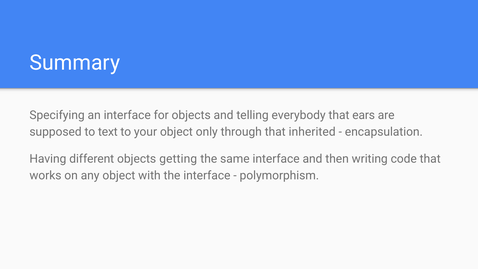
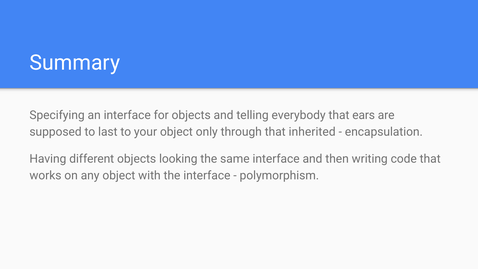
text: text -> last
getting: getting -> looking
